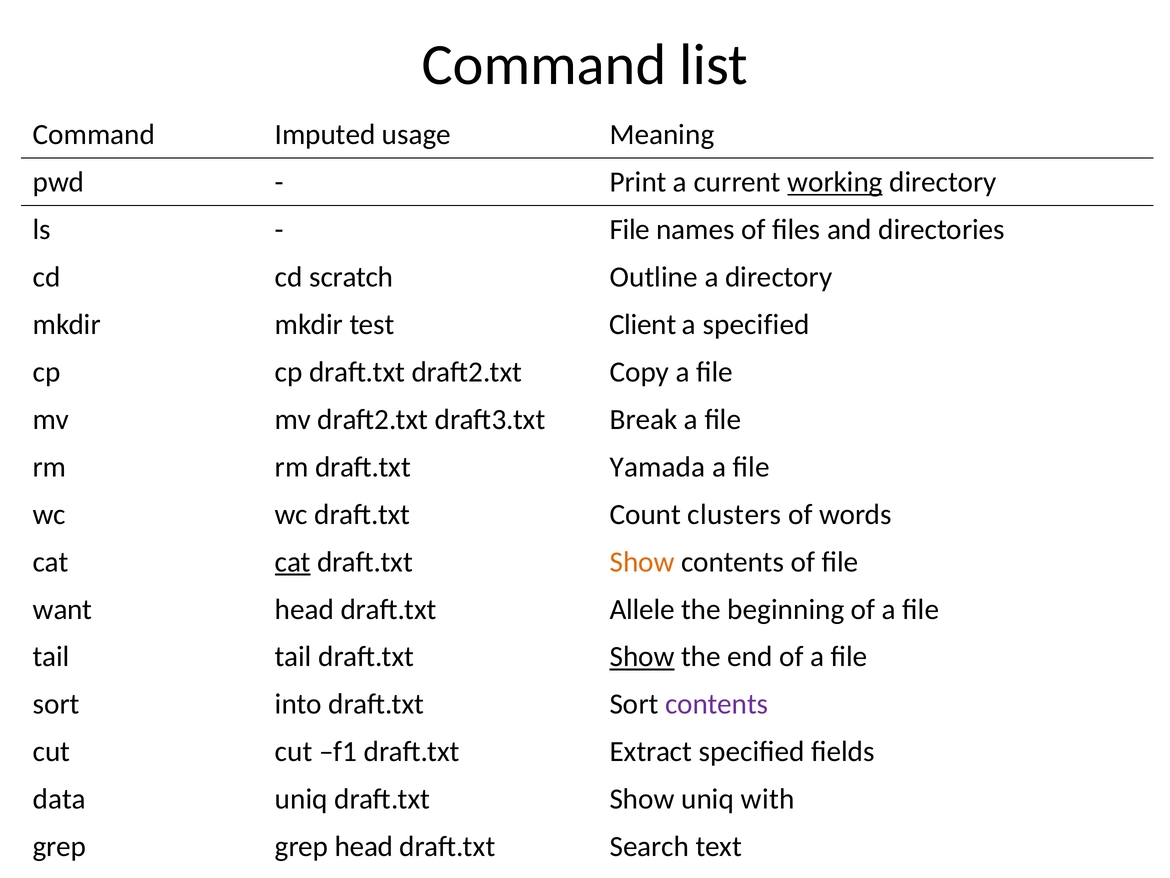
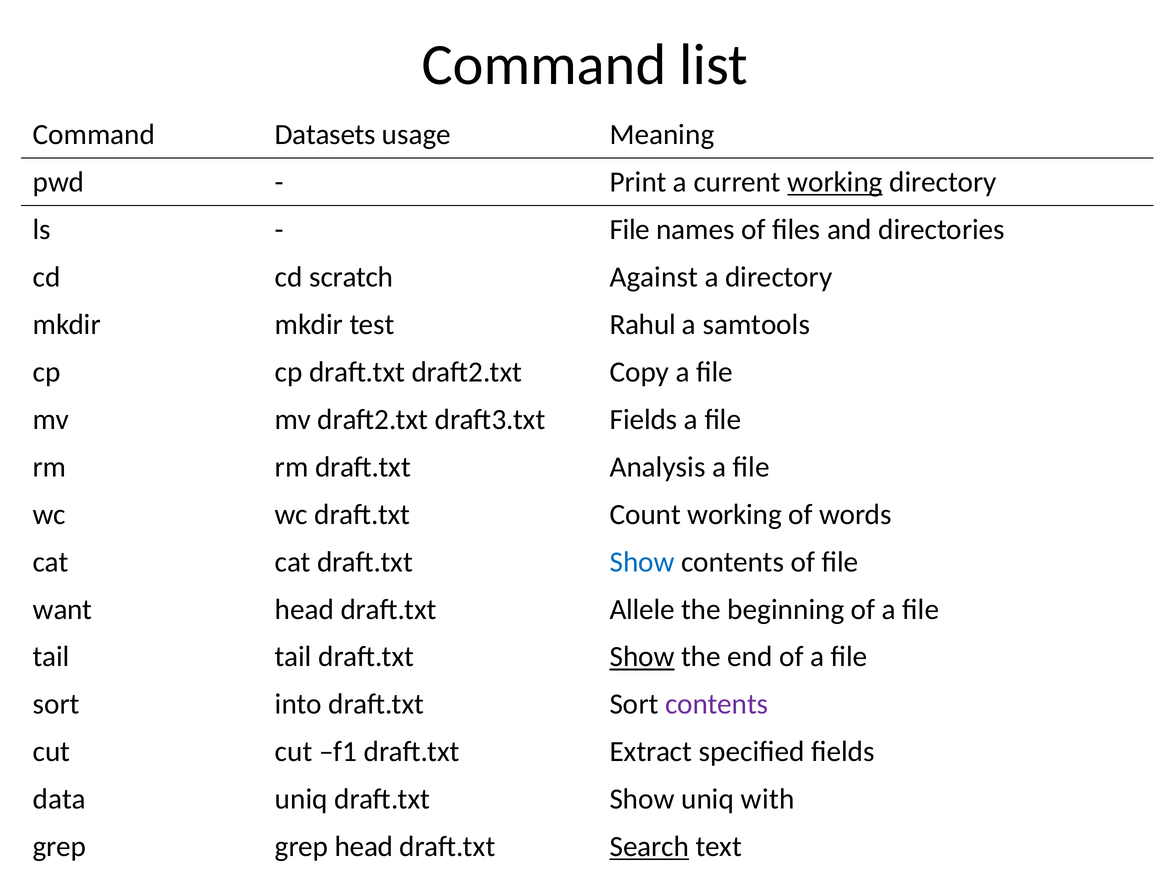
Imputed: Imputed -> Datasets
Outline: Outline -> Against
Client: Client -> Rahul
a specified: specified -> samtools
draft3.txt Break: Break -> Fields
Yamada: Yamada -> Analysis
Count clusters: clusters -> working
cat at (293, 562) underline: present -> none
Show at (642, 562) colour: orange -> blue
Search underline: none -> present
